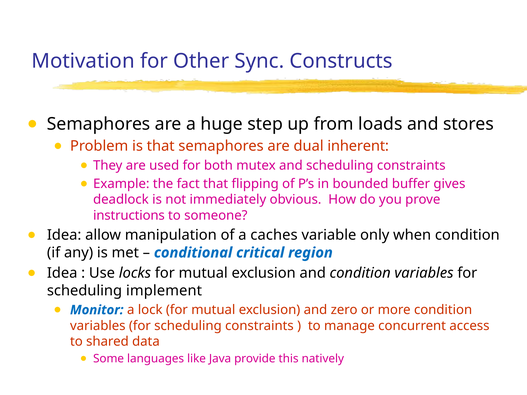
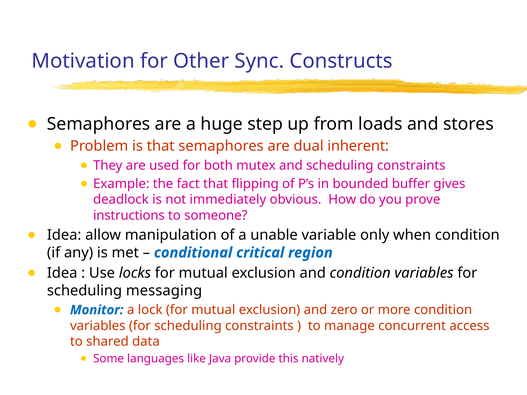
caches: caches -> unable
implement: implement -> messaging
